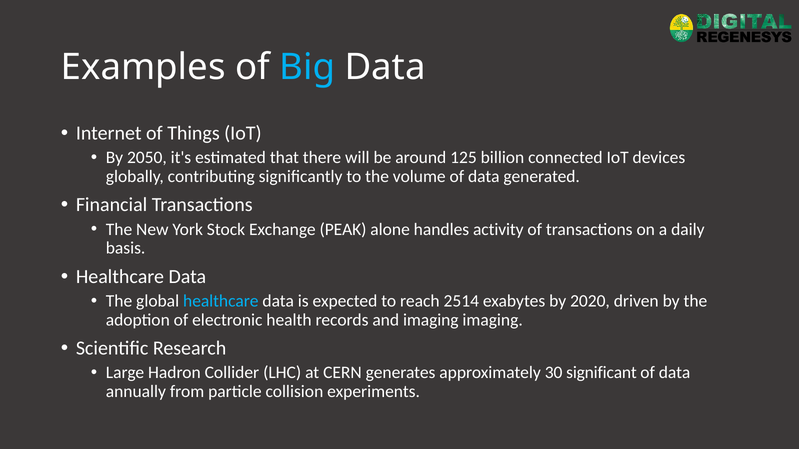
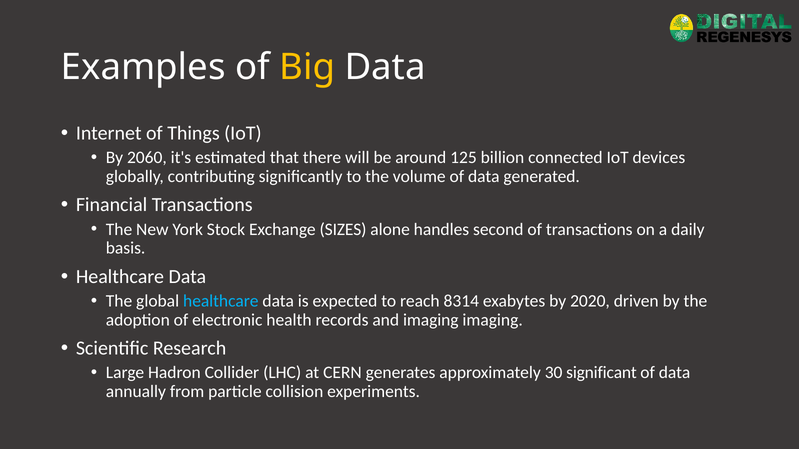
Big colour: light blue -> yellow
2050: 2050 -> 2060
PEAK: PEAK -> SIZES
activity: activity -> second
2514: 2514 -> 8314
